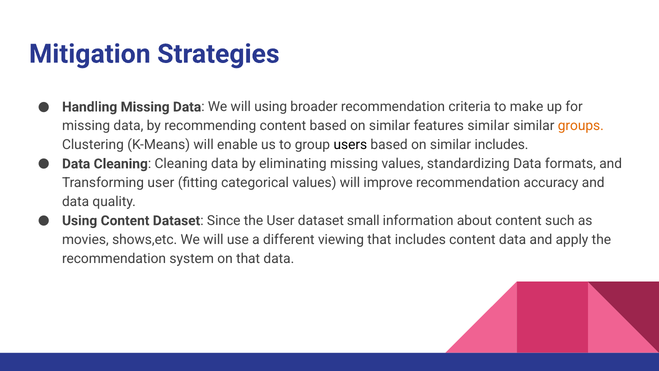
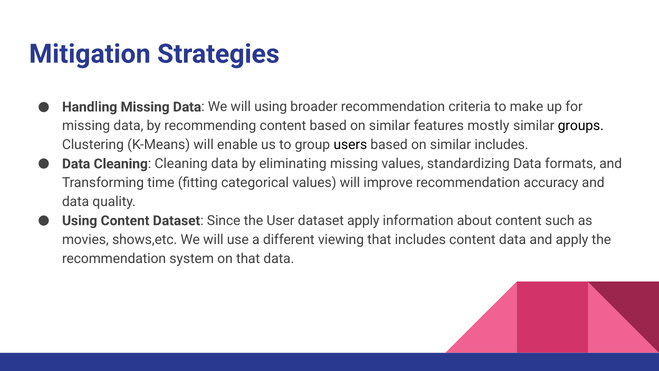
features similar: similar -> mostly
groups colour: orange -> black
Transforming user: user -> time
dataset small: small -> apply
